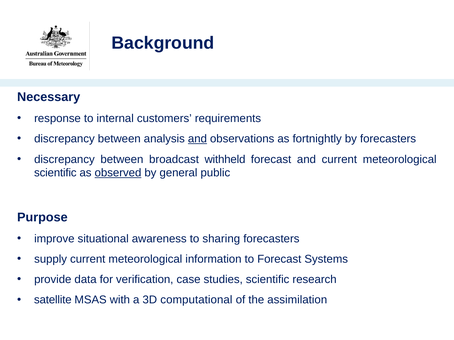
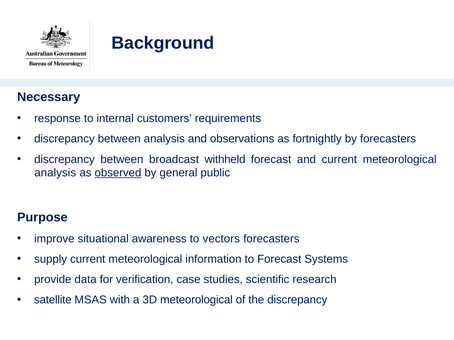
and at (197, 139) underline: present -> none
scientific at (55, 173): scientific -> analysis
sharing: sharing -> vectors
3D computational: computational -> meteorological
the assimilation: assimilation -> discrepancy
